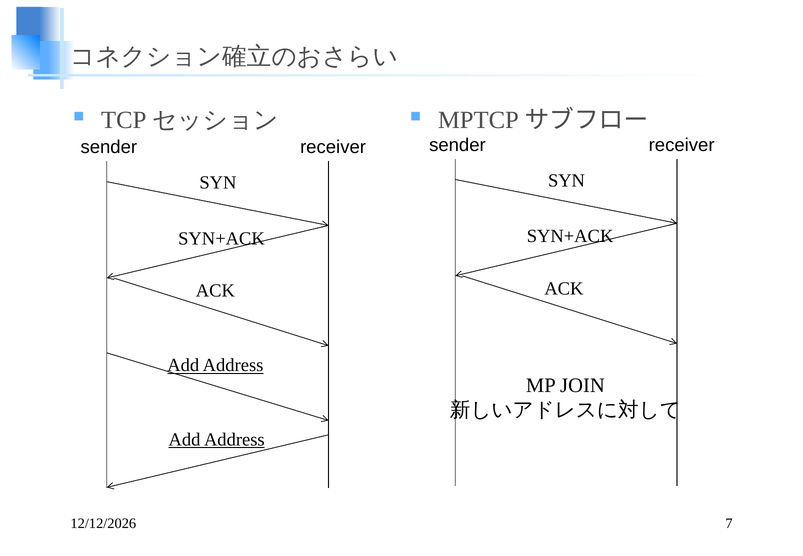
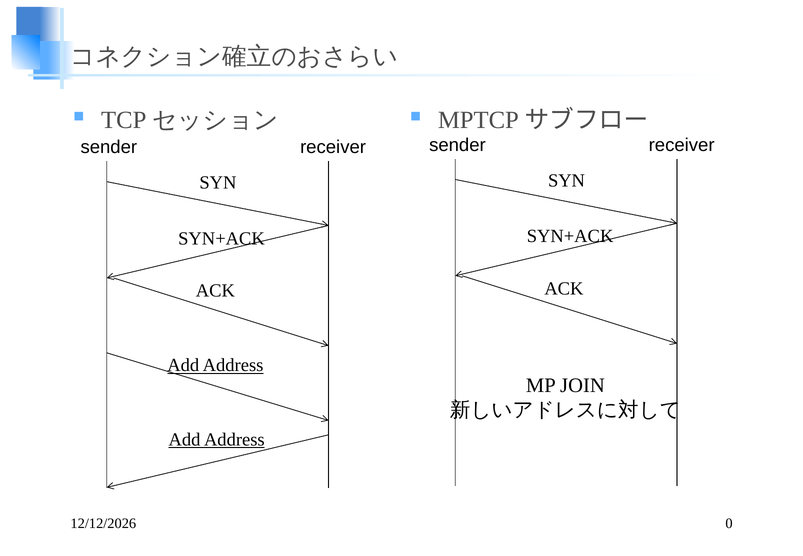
7: 7 -> 0
